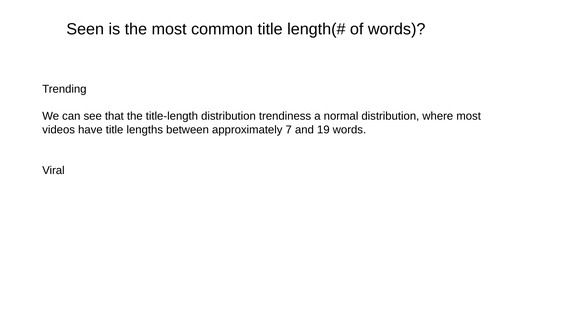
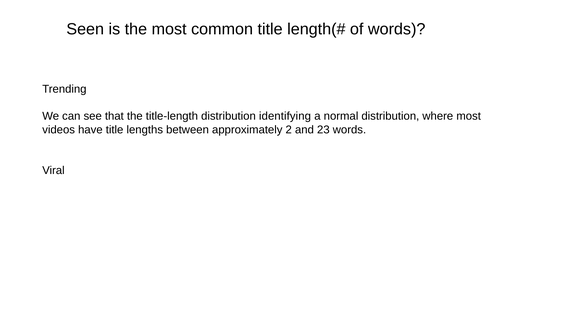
trendiness: trendiness -> identifying
7: 7 -> 2
19: 19 -> 23
